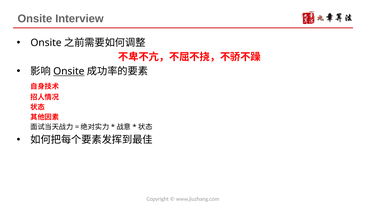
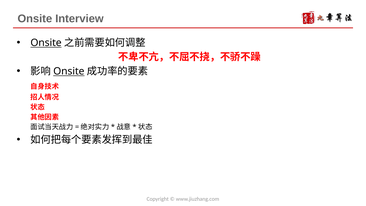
Onsite at (46, 43) underline: none -> present
